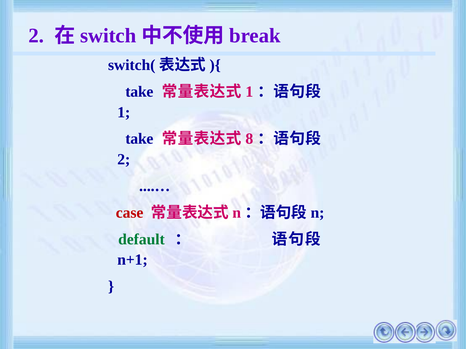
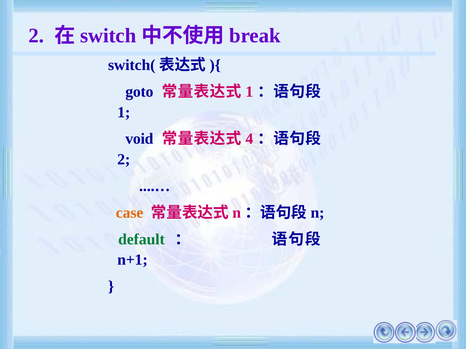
take at (139, 92): take -> goto
take at (139, 139): take -> void
8: 8 -> 4
case colour: red -> orange
